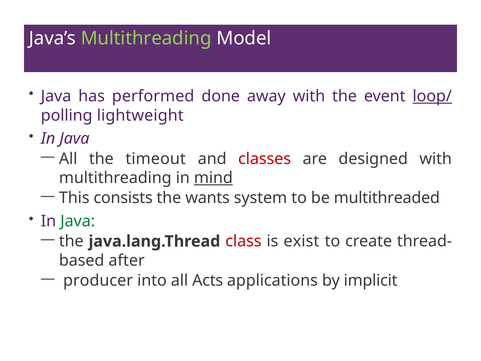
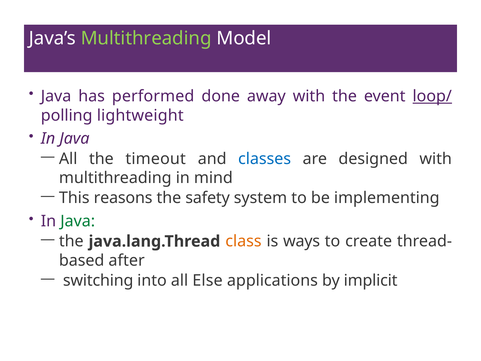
classes colour: red -> blue
mind underline: present -> none
consists: consists -> reasons
wants: wants -> safety
multithreaded: multithreaded -> implementing
class colour: red -> orange
exist: exist -> ways
producer: producer -> switching
Acts: Acts -> Else
